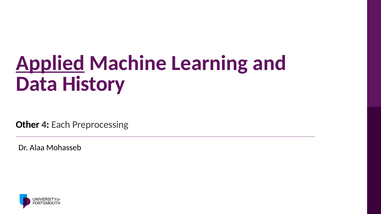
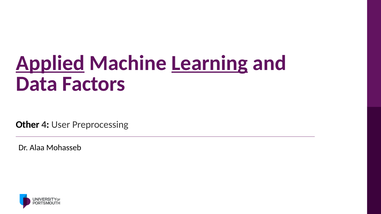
Learning underline: none -> present
History: History -> Factors
Each: Each -> User
